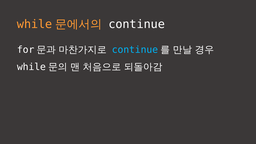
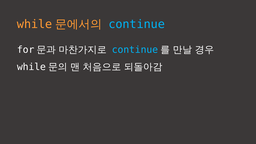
continue at (137, 24) colour: white -> light blue
